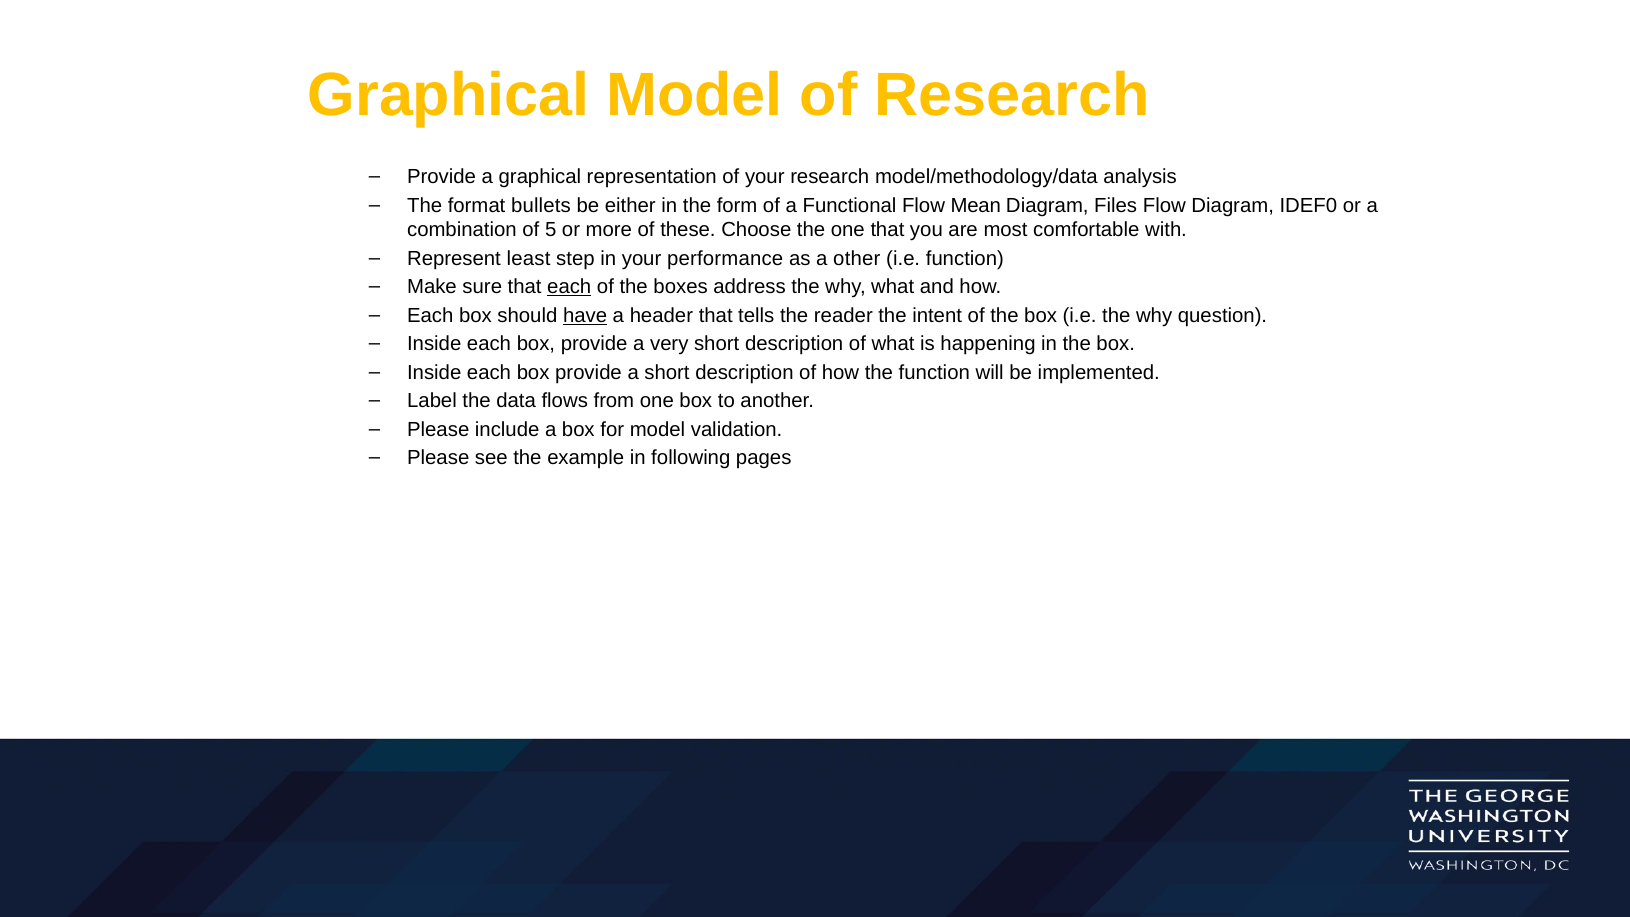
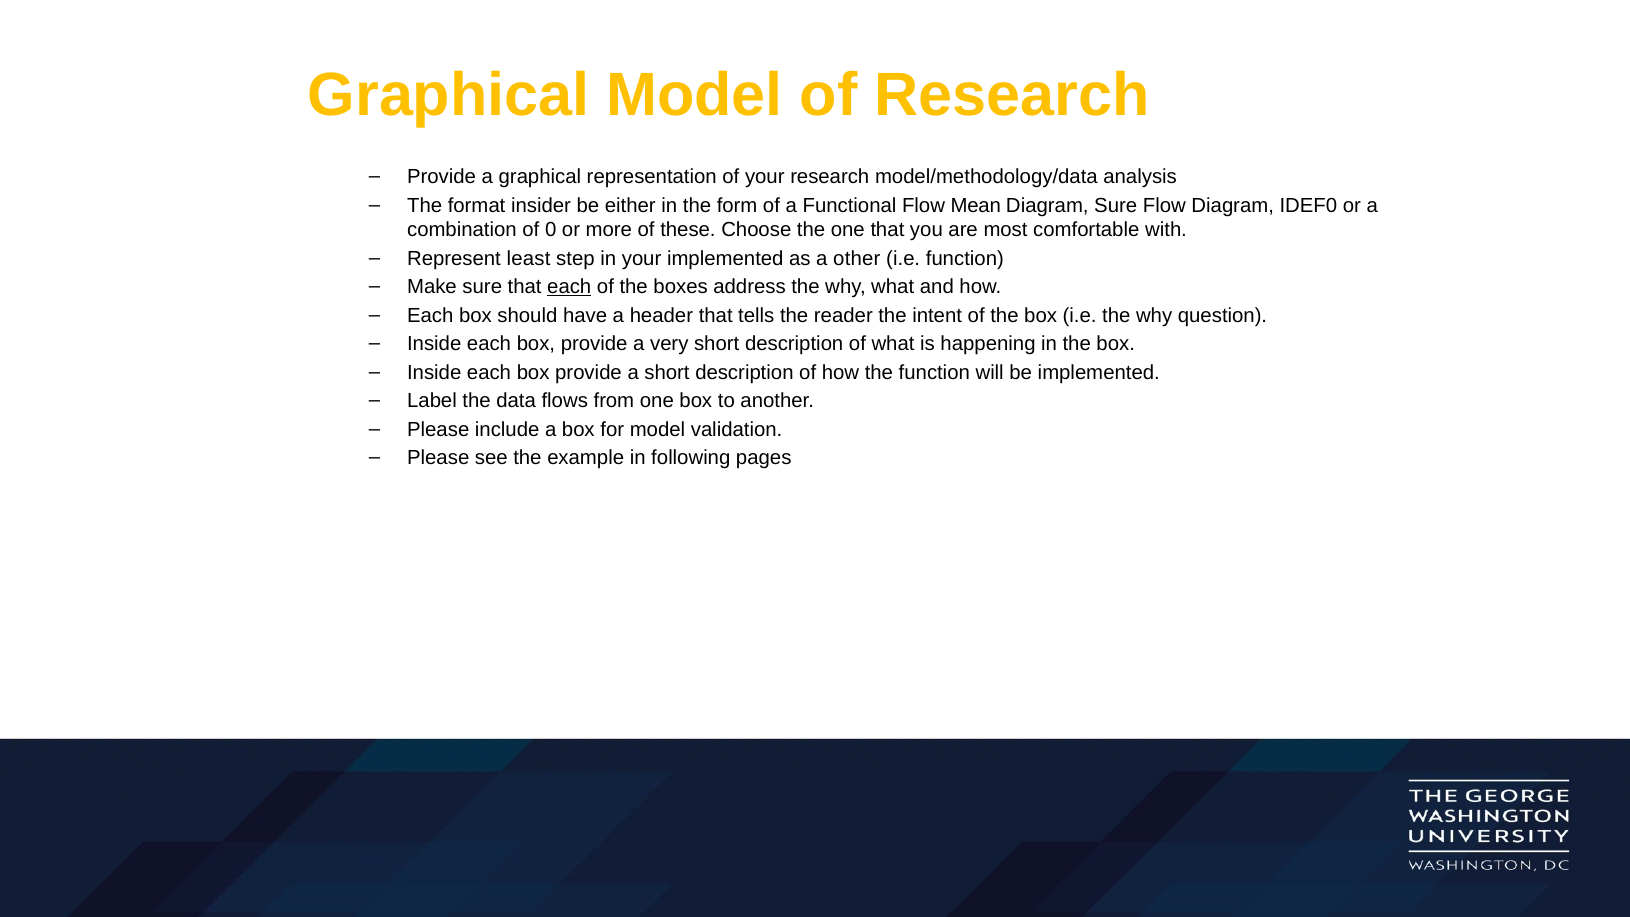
bullets: bullets -> insider
Diagram Files: Files -> Sure
5: 5 -> 0
your performance: performance -> implemented
have underline: present -> none
